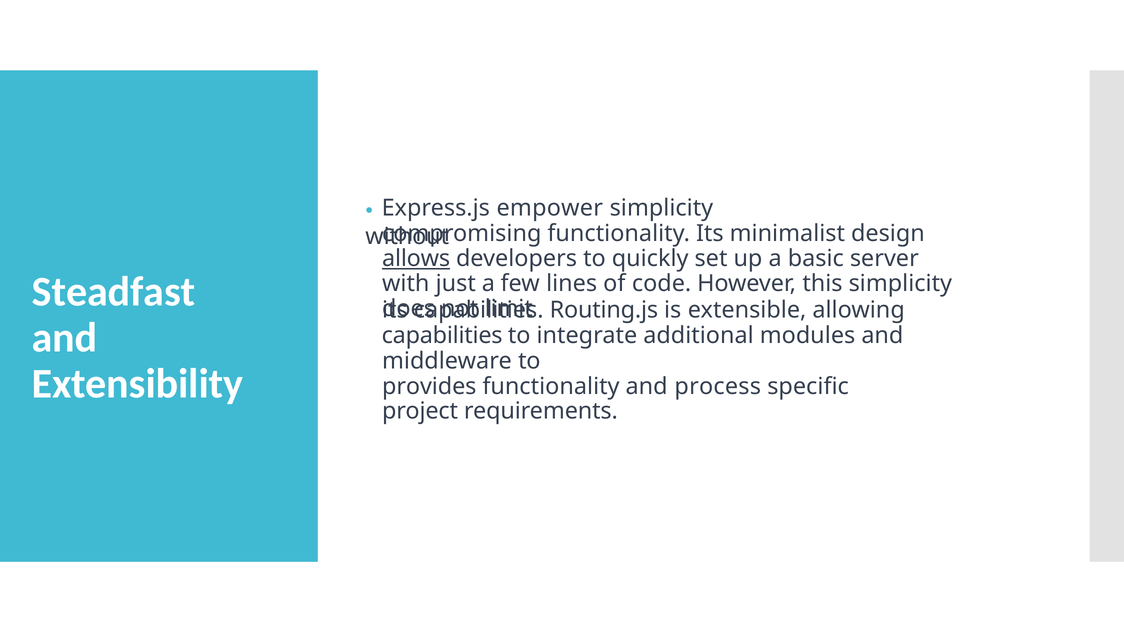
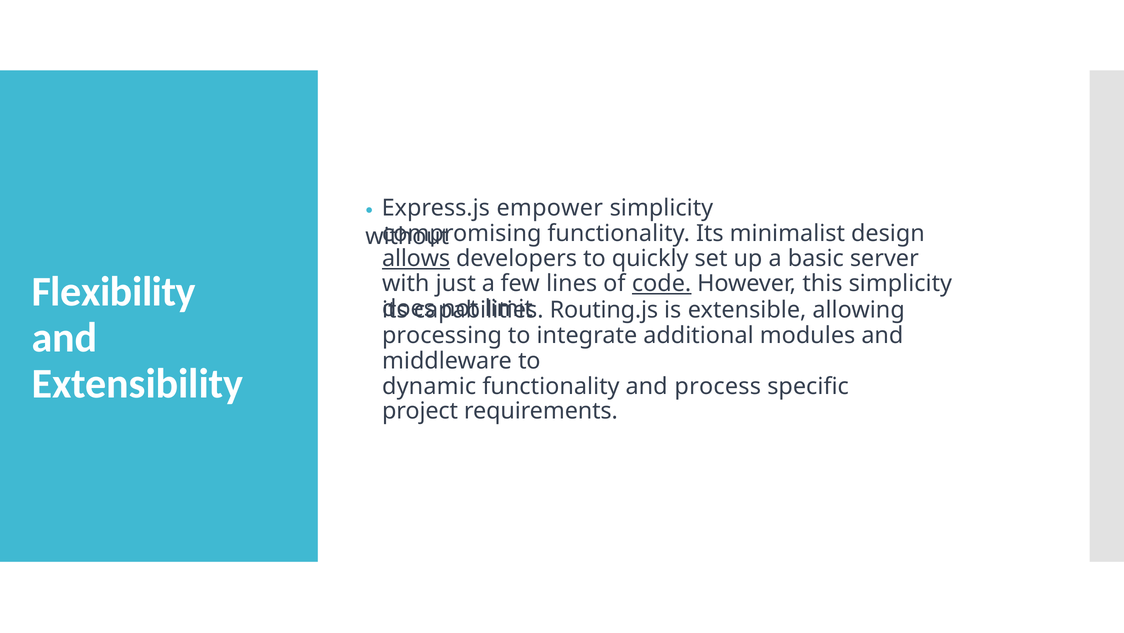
Steadfast: Steadfast -> Flexibility
code underline: none -> present
capabilities at (442, 335): capabilities -> processing
provides: provides -> dynamic
